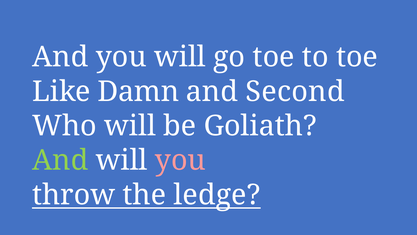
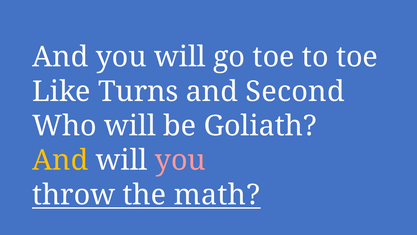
Damn: Damn -> Turns
And at (60, 160) colour: light green -> yellow
ledge: ledge -> math
